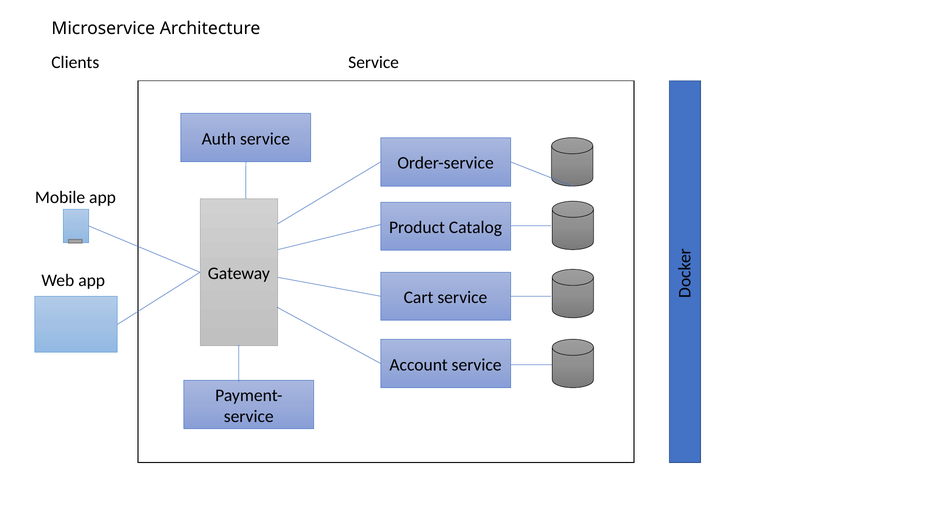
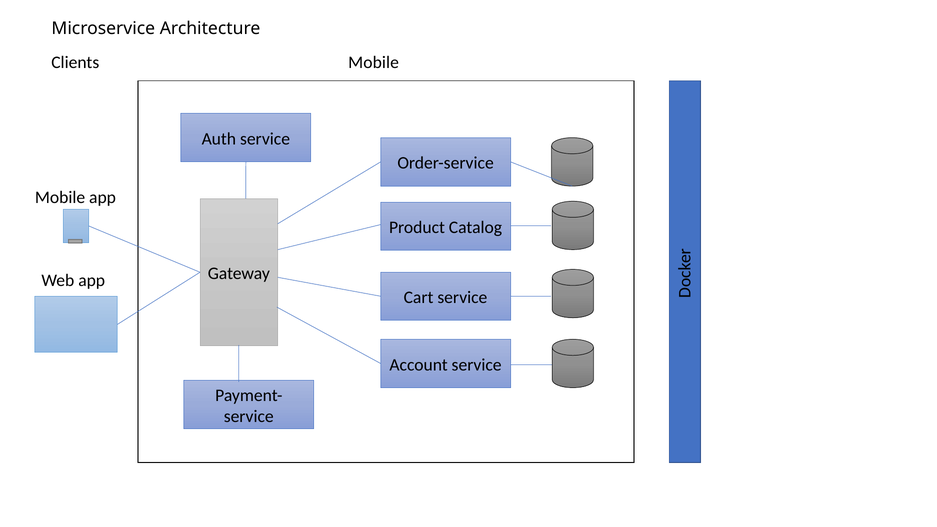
Service at (374, 63): Service -> Mobile
